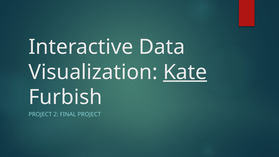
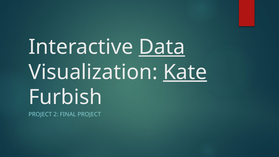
Data underline: none -> present
